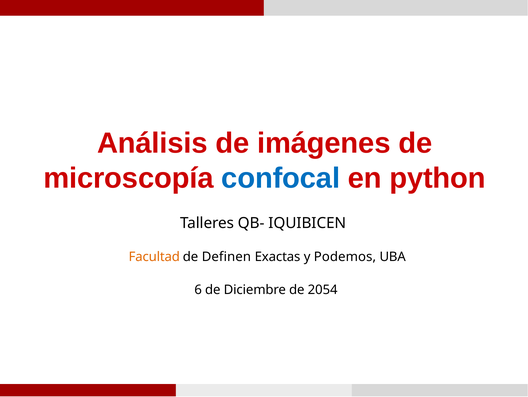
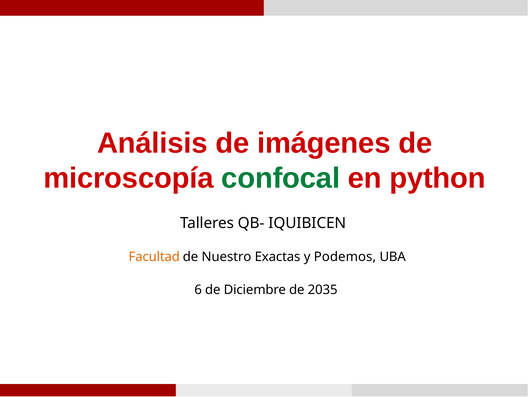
confocal colour: blue -> green
Definen: Definen -> Nuestro
2054: 2054 -> 2035
